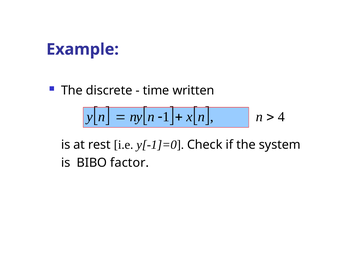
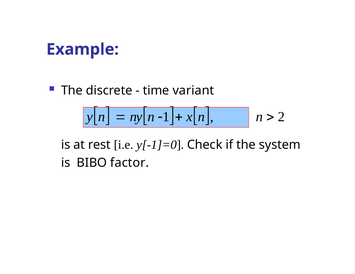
written: written -> variant
4: 4 -> 2
